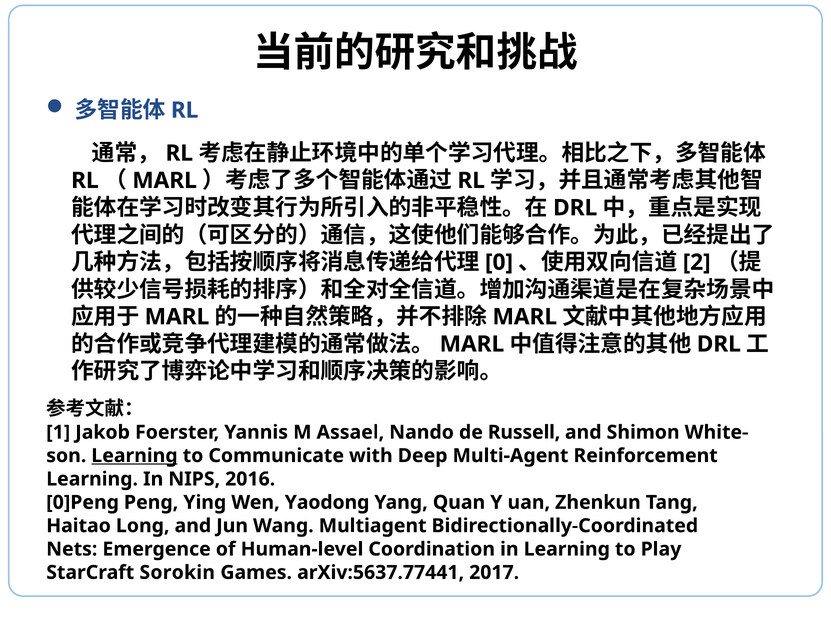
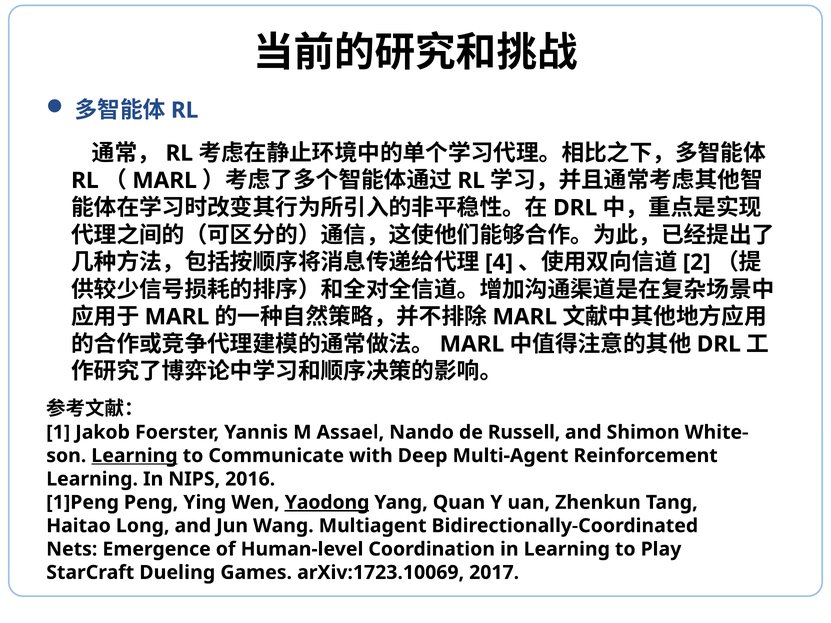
0: 0 -> 4
0]Peng: 0]Peng -> 1]Peng
Yaodong underline: none -> present
Sorokin: Sorokin -> Dueling
arXiv:5637.77441: arXiv:5637.77441 -> arXiv:1723.10069
